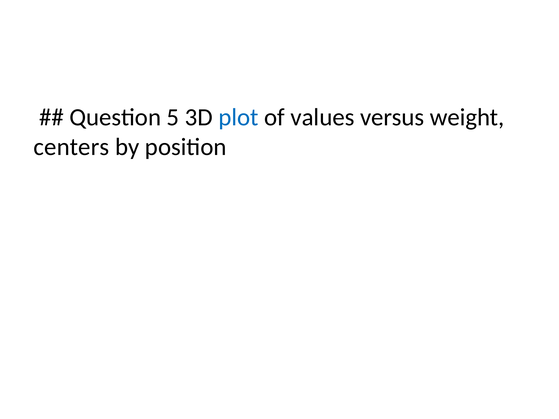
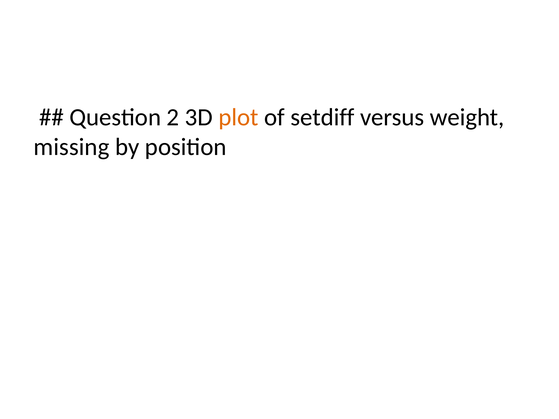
5: 5 -> 2
plot colour: blue -> orange
values: values -> setdiff
centers: centers -> missing
